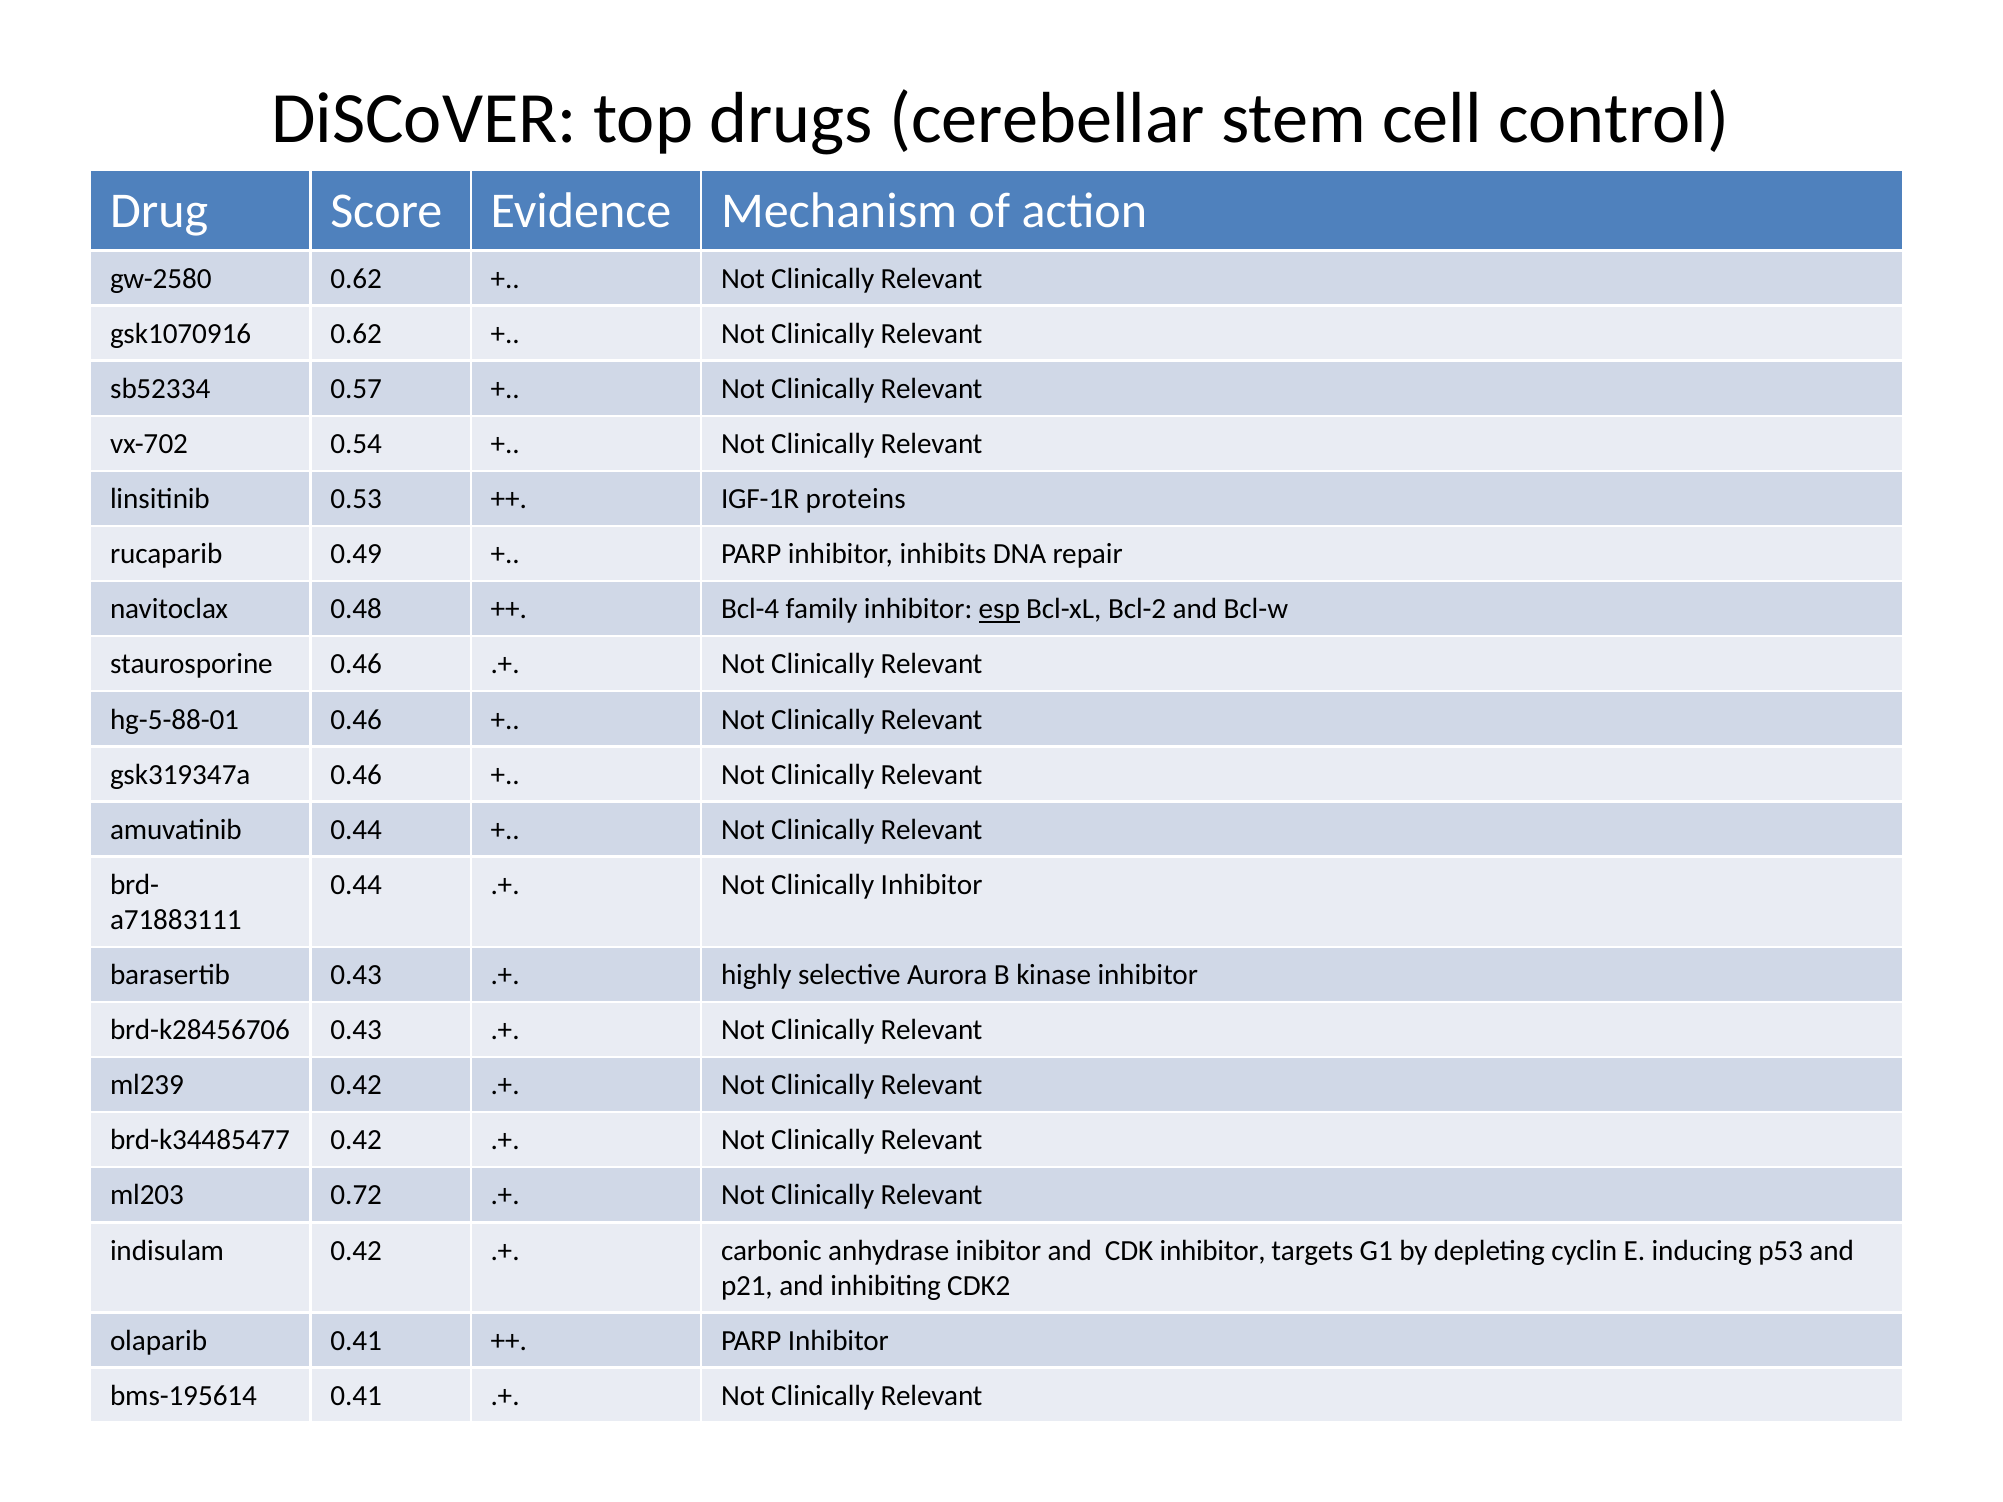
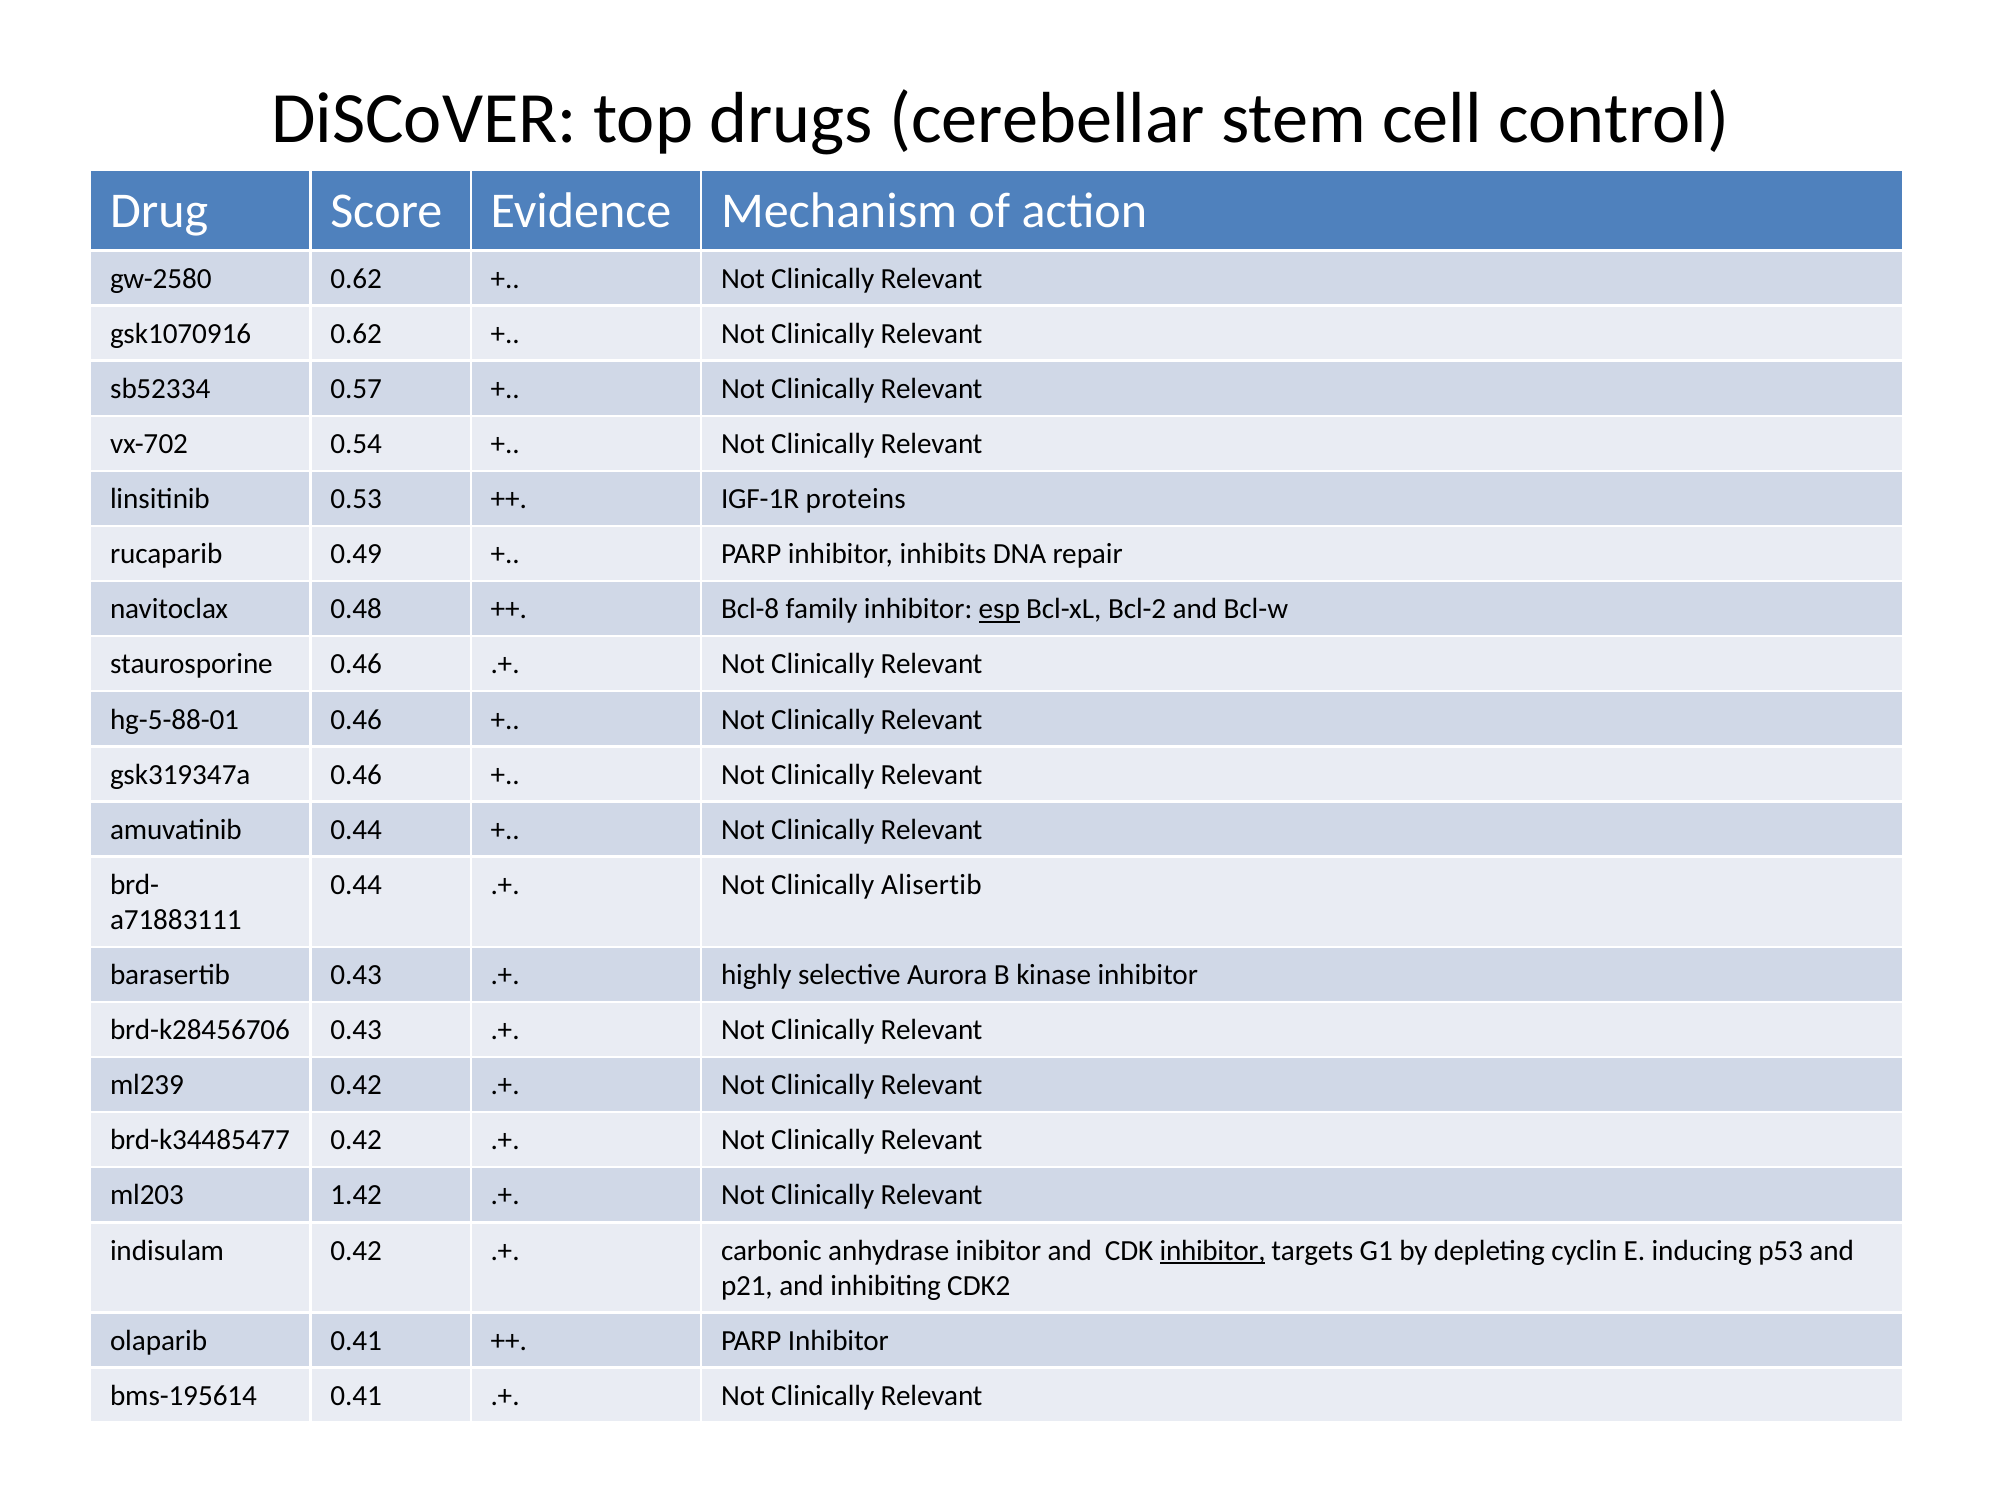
Bcl-4: Bcl-4 -> Bcl-8
Clinically Inhibitor: Inhibitor -> Alisertib
0.72: 0.72 -> 1.42
inhibitor at (1213, 1251) underline: none -> present
